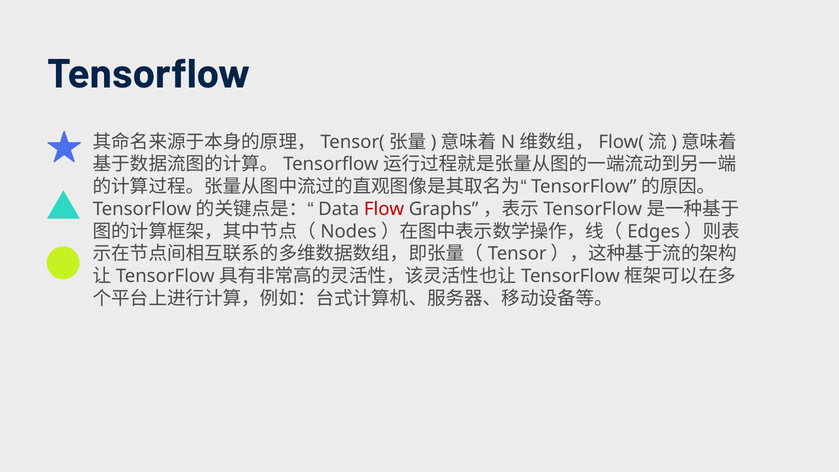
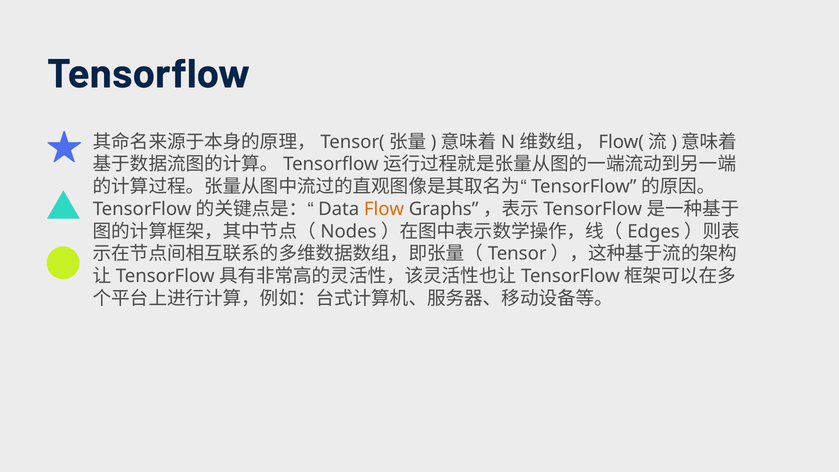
Flow colour: red -> orange
